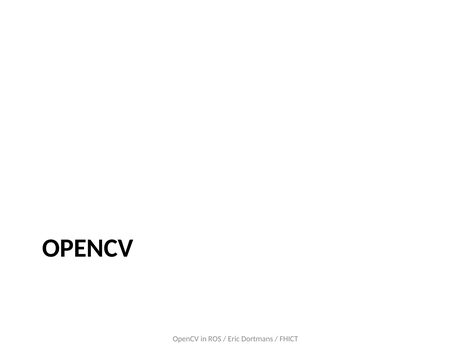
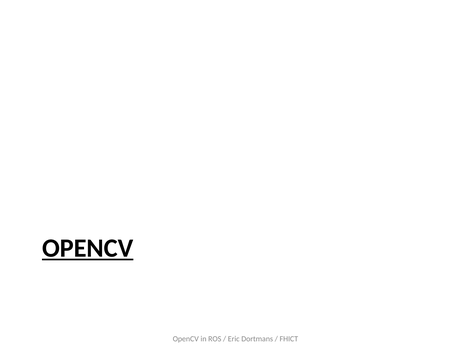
OPENCV at (88, 248) underline: none -> present
